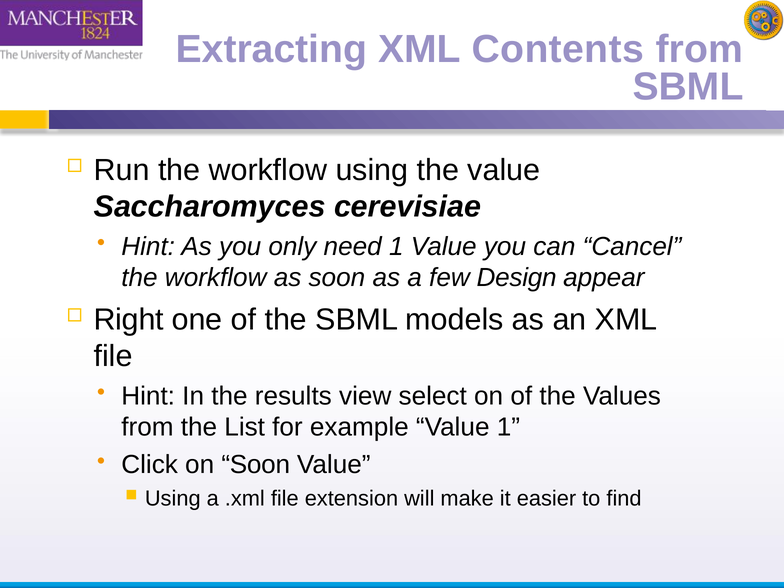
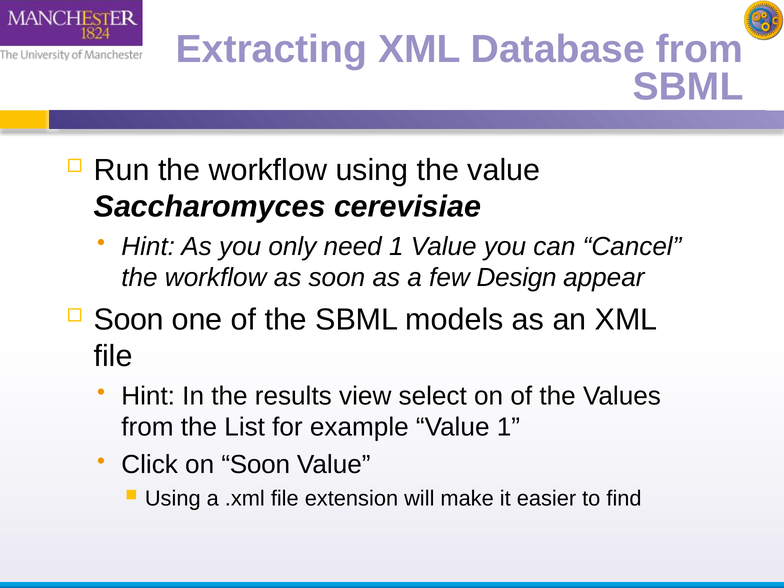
Contents: Contents -> Database
Right at (129, 320): Right -> Soon
